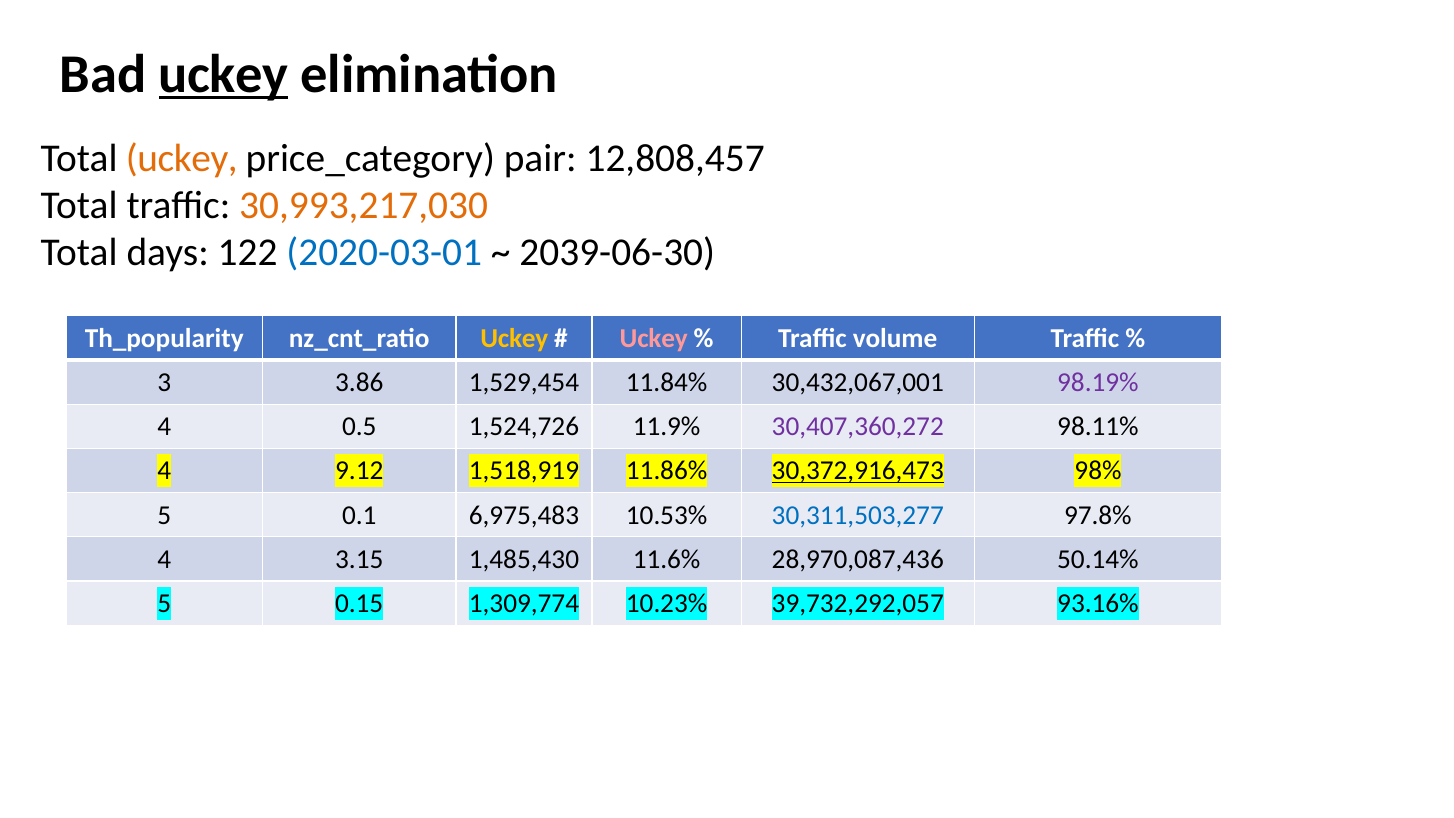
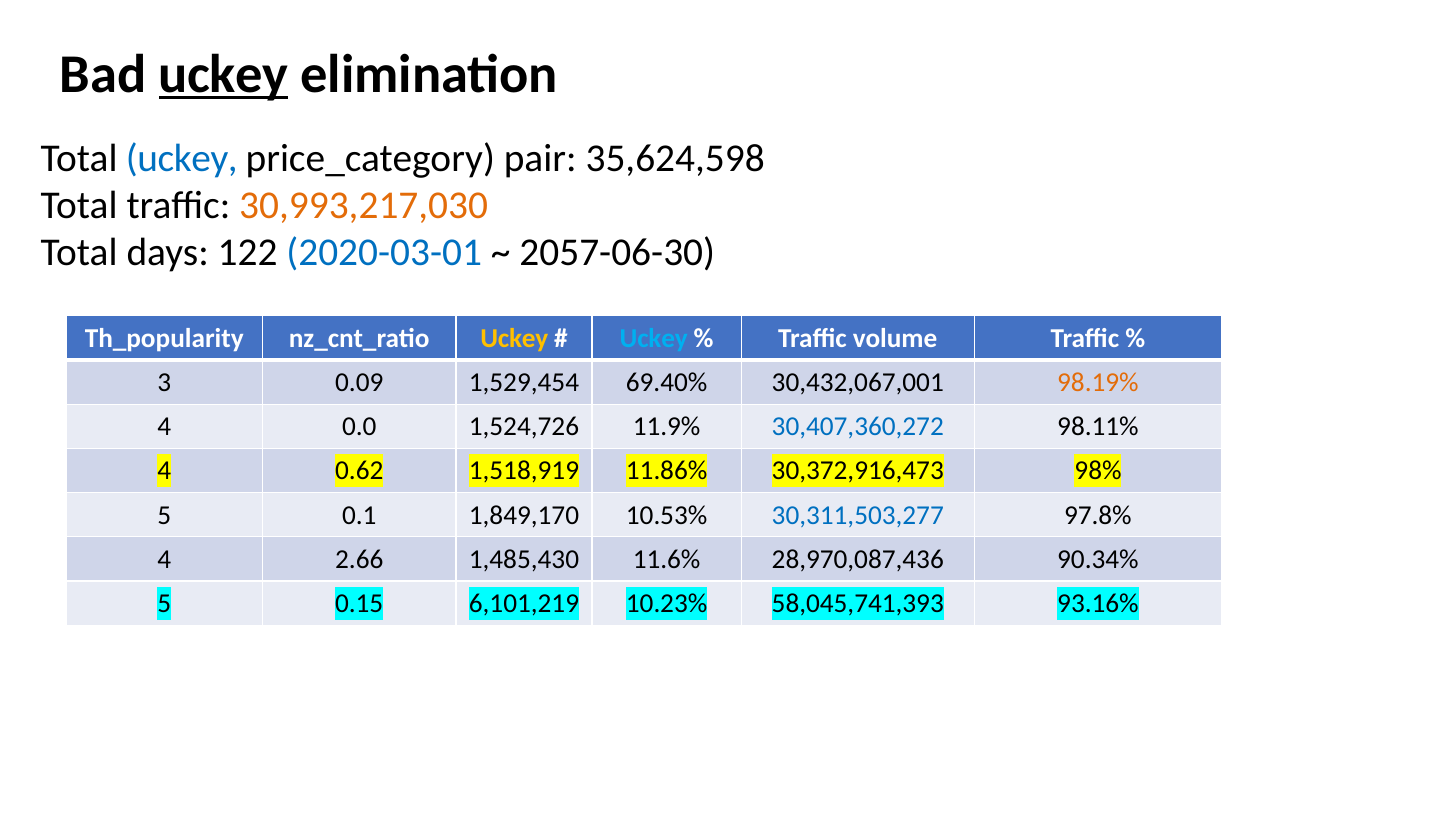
uckey at (182, 158) colour: orange -> blue
12,808,457: 12,808,457 -> 35,624,598
2039-06-30: 2039-06-30 -> 2057-06-30
Uckey at (654, 338) colour: pink -> light blue
3.86: 3.86 -> 0.09
11.84%: 11.84% -> 69.40%
98.19% colour: purple -> orange
0.5: 0.5 -> 0.0
30,407,360,272 colour: purple -> blue
9.12: 9.12 -> 0.62
30,372,916,473 underline: present -> none
6,975,483: 6,975,483 -> 1,849,170
3.15: 3.15 -> 2.66
50.14%: 50.14% -> 90.34%
1,309,774: 1,309,774 -> 6,101,219
39,732,292,057: 39,732,292,057 -> 58,045,741,393
